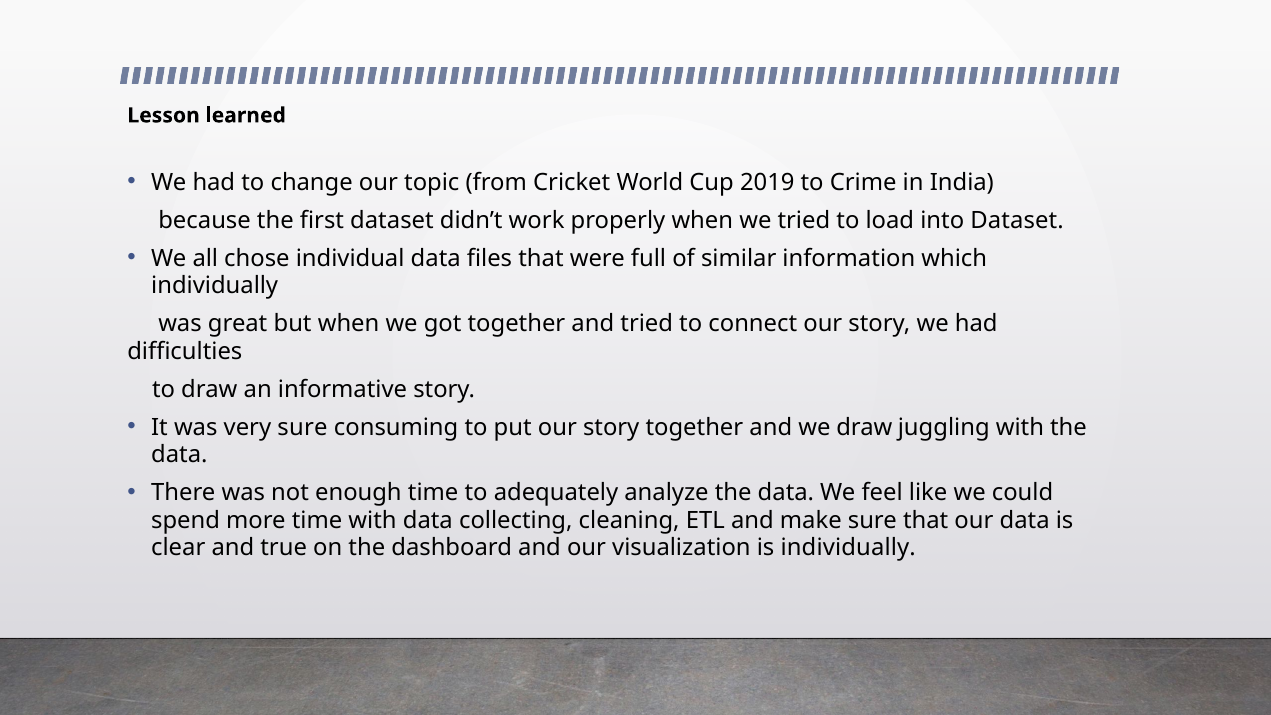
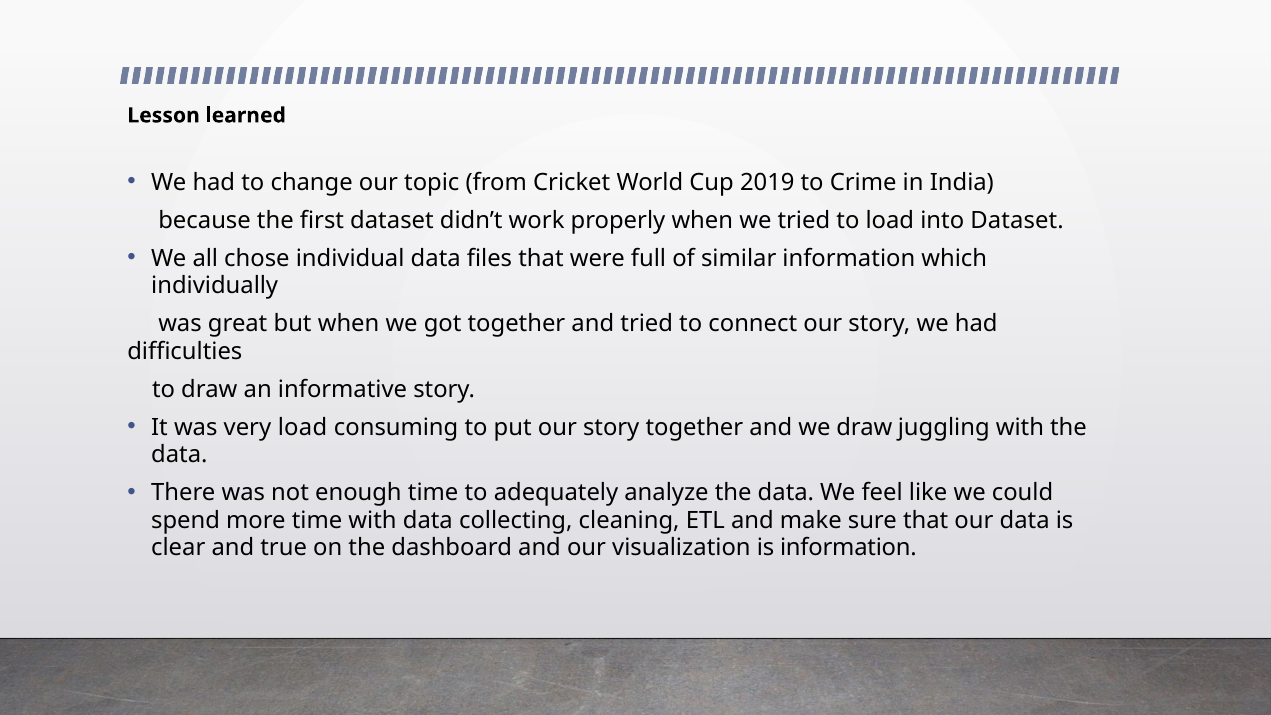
very sure: sure -> load
is individually: individually -> information
